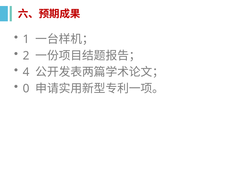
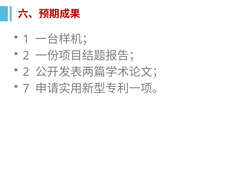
4 at (26, 72): 4 -> 2
0: 0 -> 7
